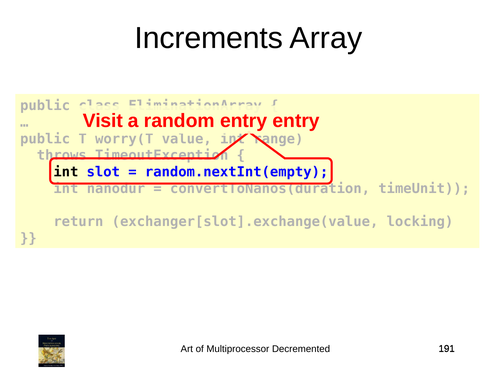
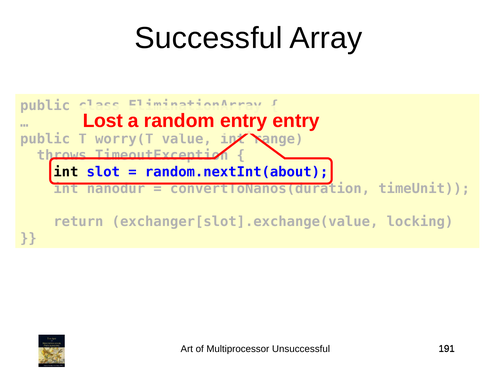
Increments: Increments -> Successful
Visit: Visit -> Lost
random.nextInt(empty: random.nextInt(empty -> random.nextInt(about
Decremented: Decremented -> Unsuccessful
